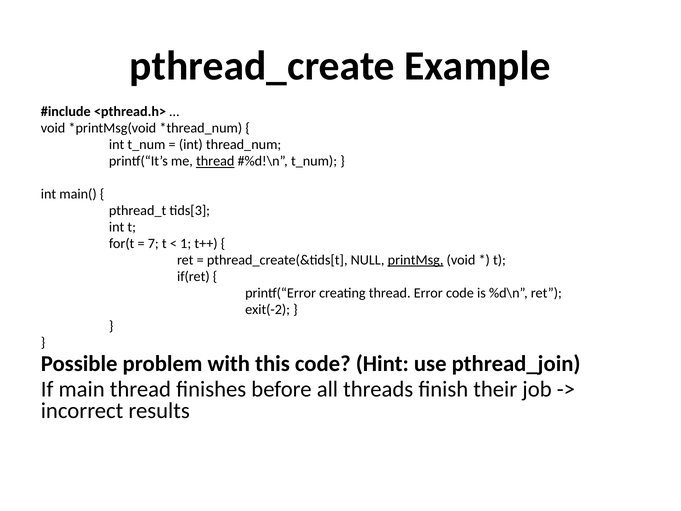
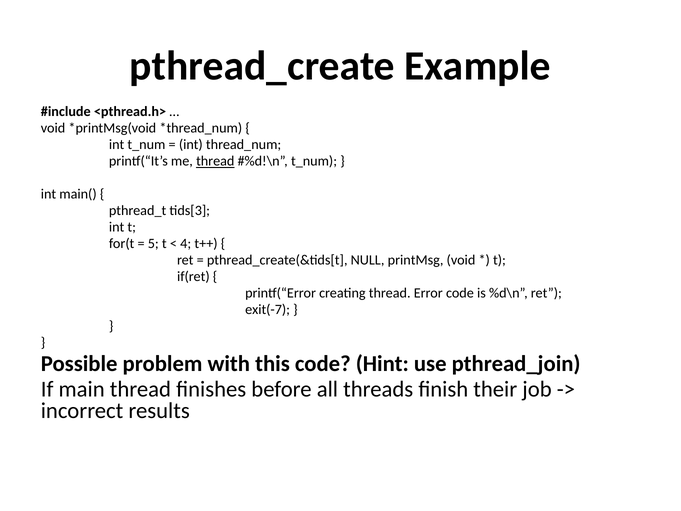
7: 7 -> 5
1: 1 -> 4
printMsg underline: present -> none
exit(-2: exit(-2 -> exit(-7
